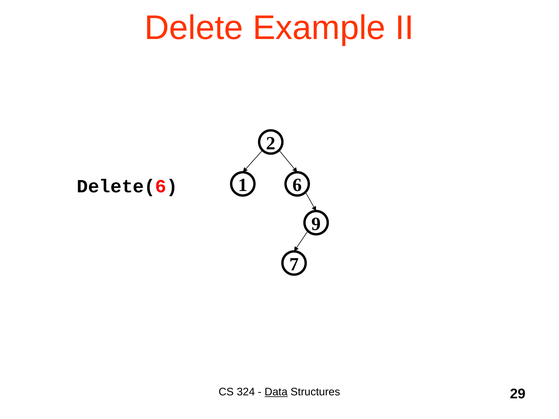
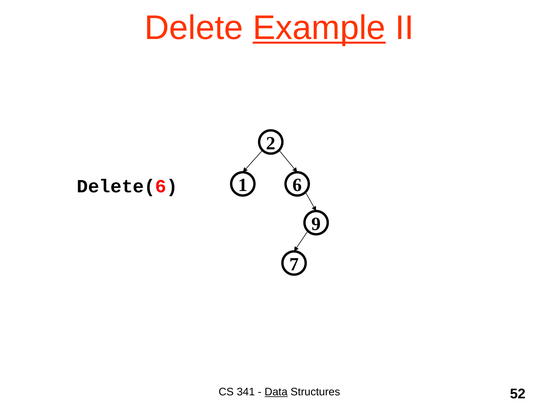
Example underline: none -> present
324: 324 -> 341
29: 29 -> 52
